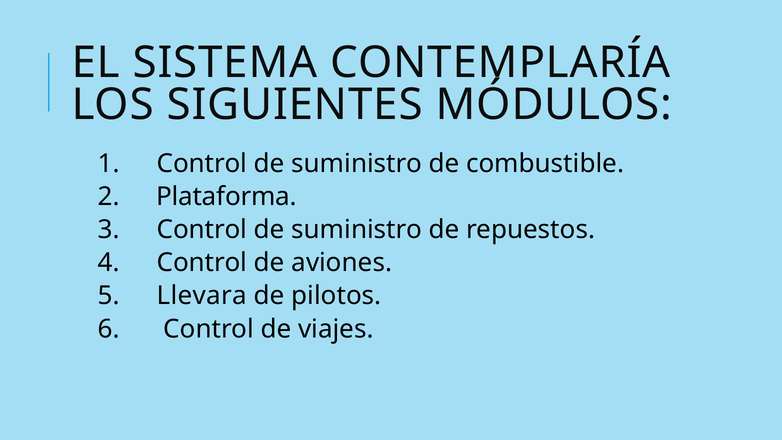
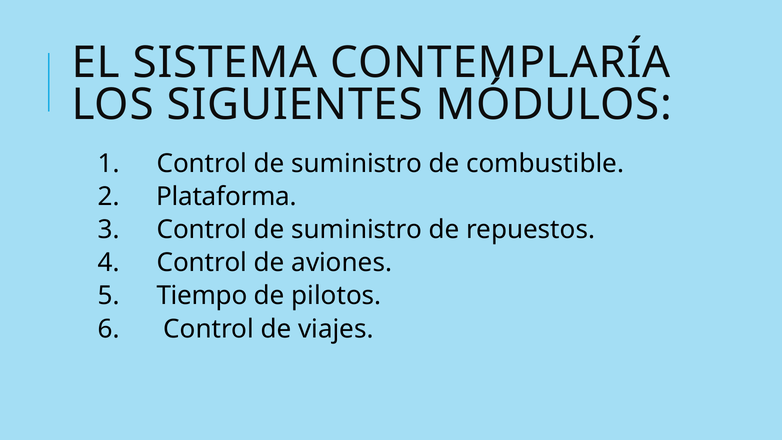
Llevara: Llevara -> Tiempo
